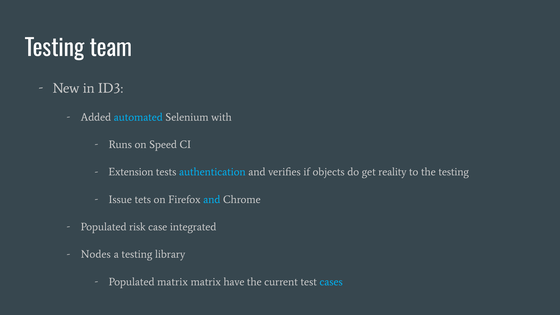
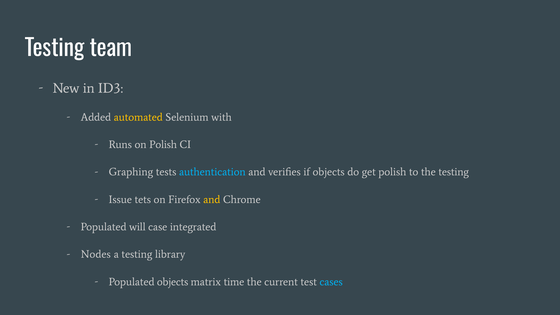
automated colour: light blue -> yellow
on Speed: Speed -> Polish
Extension: Extension -> Graphing
get reality: reality -> polish
and at (212, 200) colour: light blue -> yellow
risk: risk -> will
Populated matrix: matrix -> objects
have: have -> time
